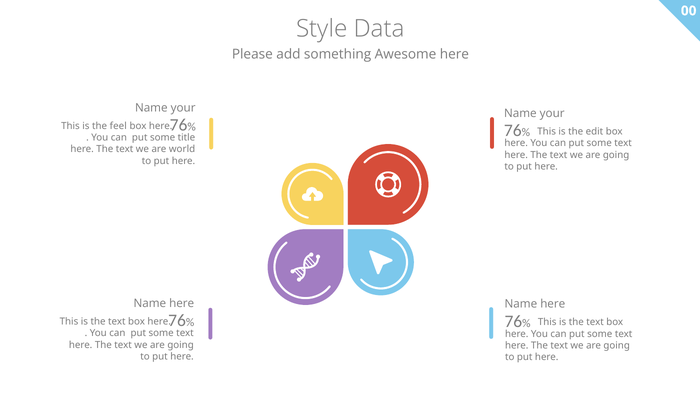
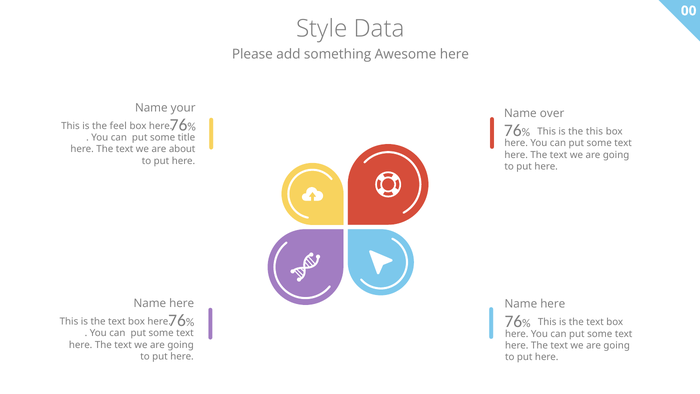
your at (552, 113): your -> over
the edit: edit -> this
world: world -> about
